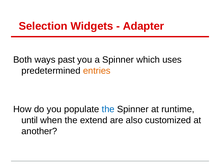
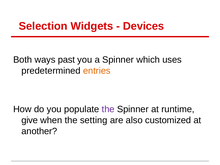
Adapter: Adapter -> Devices
the at (108, 109) colour: blue -> purple
until: until -> give
extend: extend -> setting
